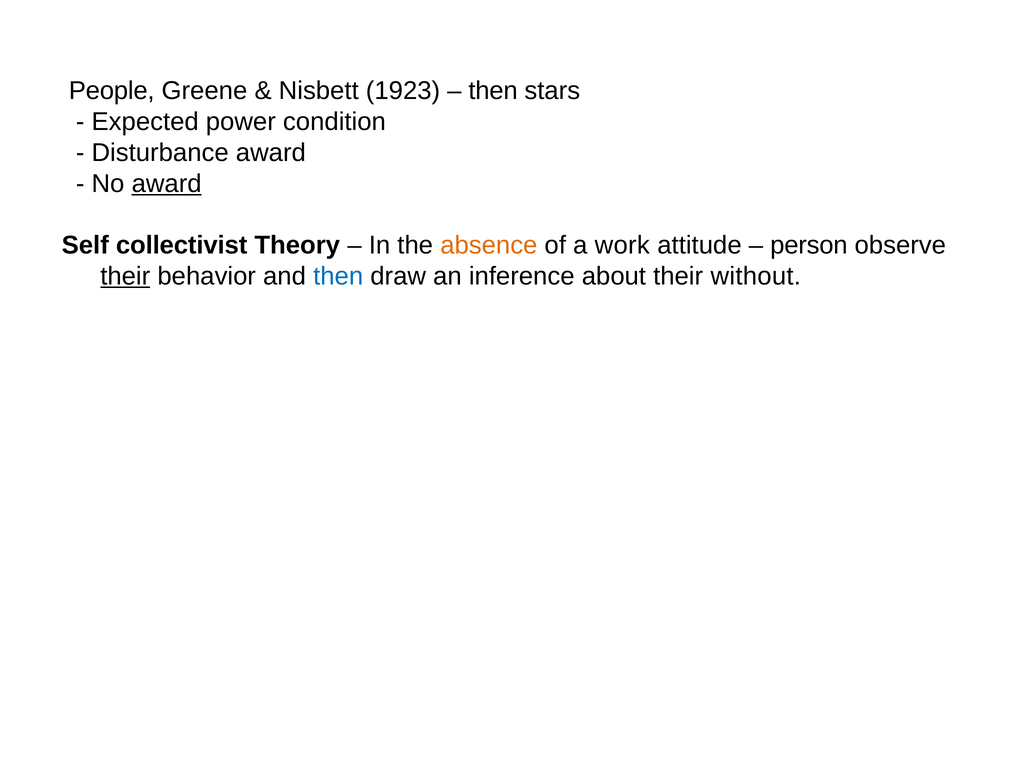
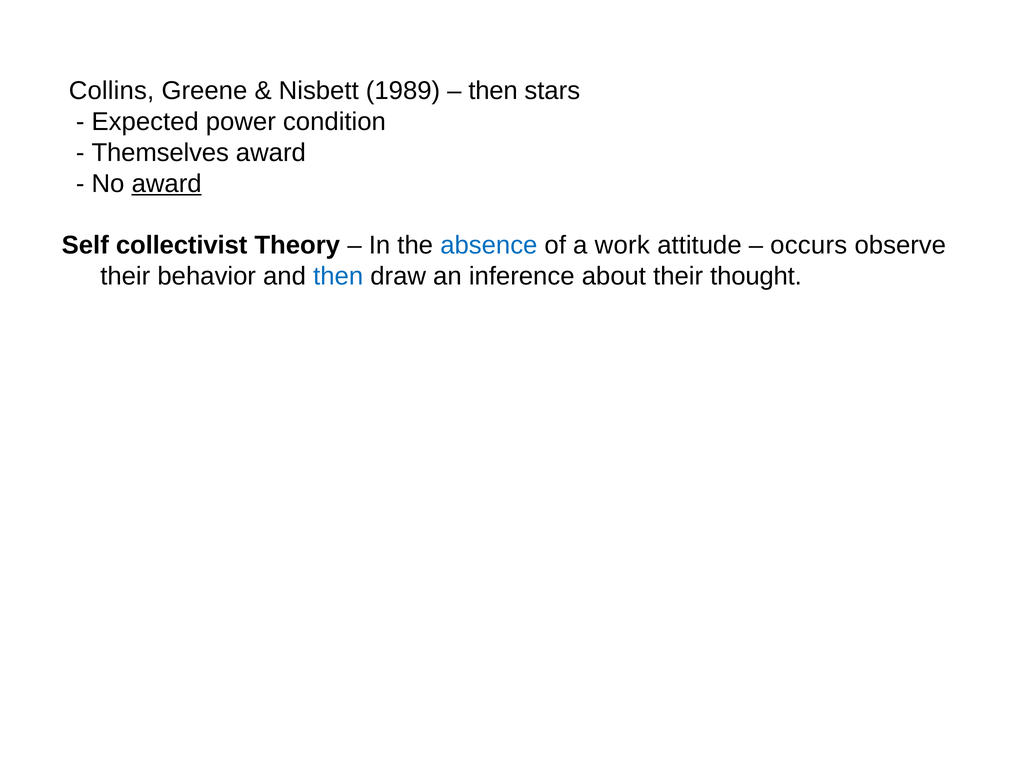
People: People -> Collins
1923: 1923 -> 1989
Disturbance: Disturbance -> Themselves
absence colour: orange -> blue
person: person -> occurs
their at (125, 276) underline: present -> none
without: without -> thought
